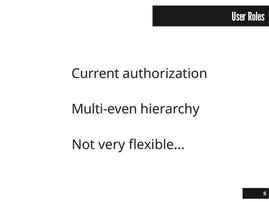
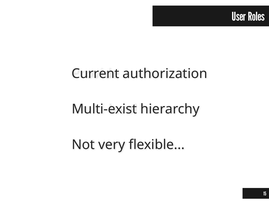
Multi-even: Multi-even -> Multi-exist
